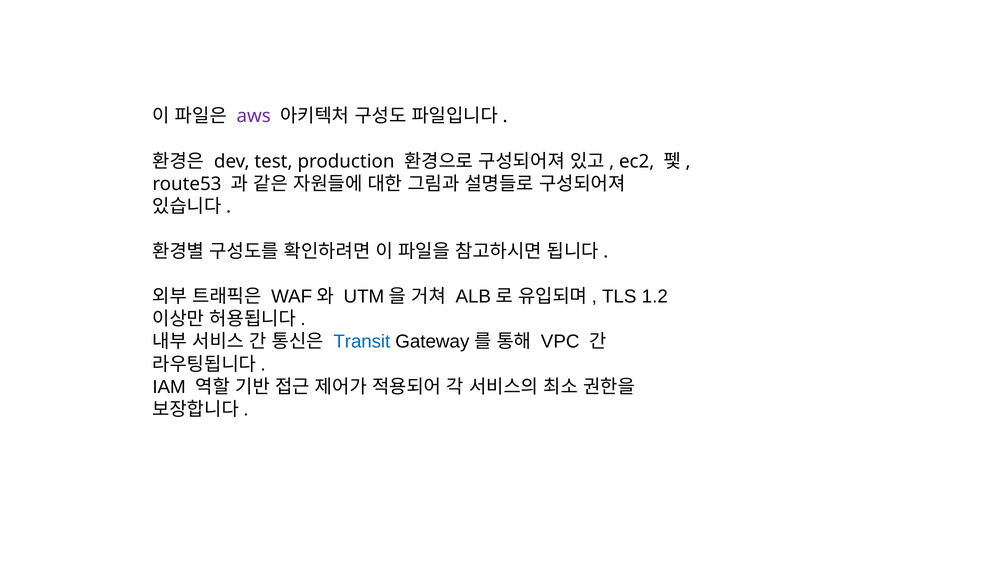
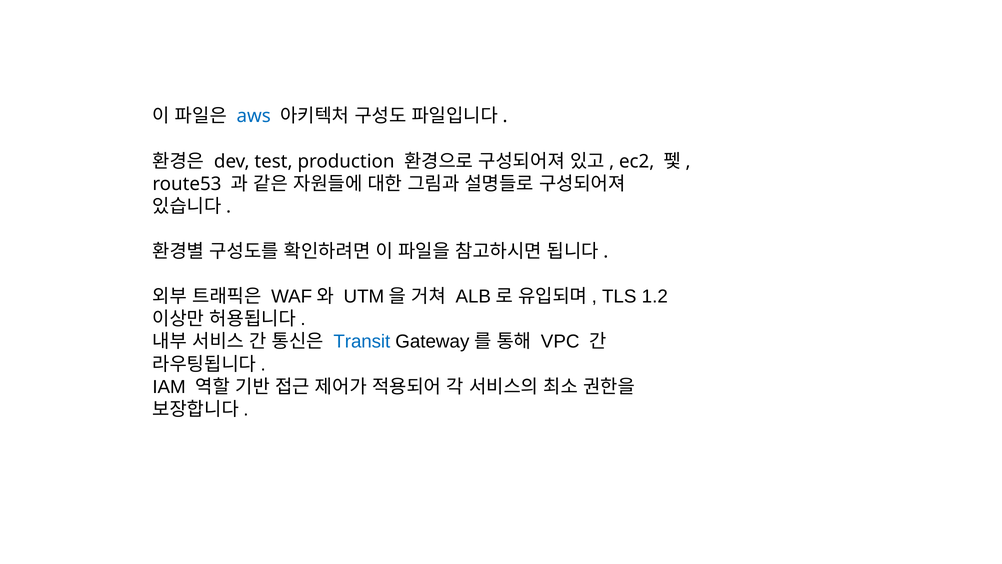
aws colour: purple -> blue
